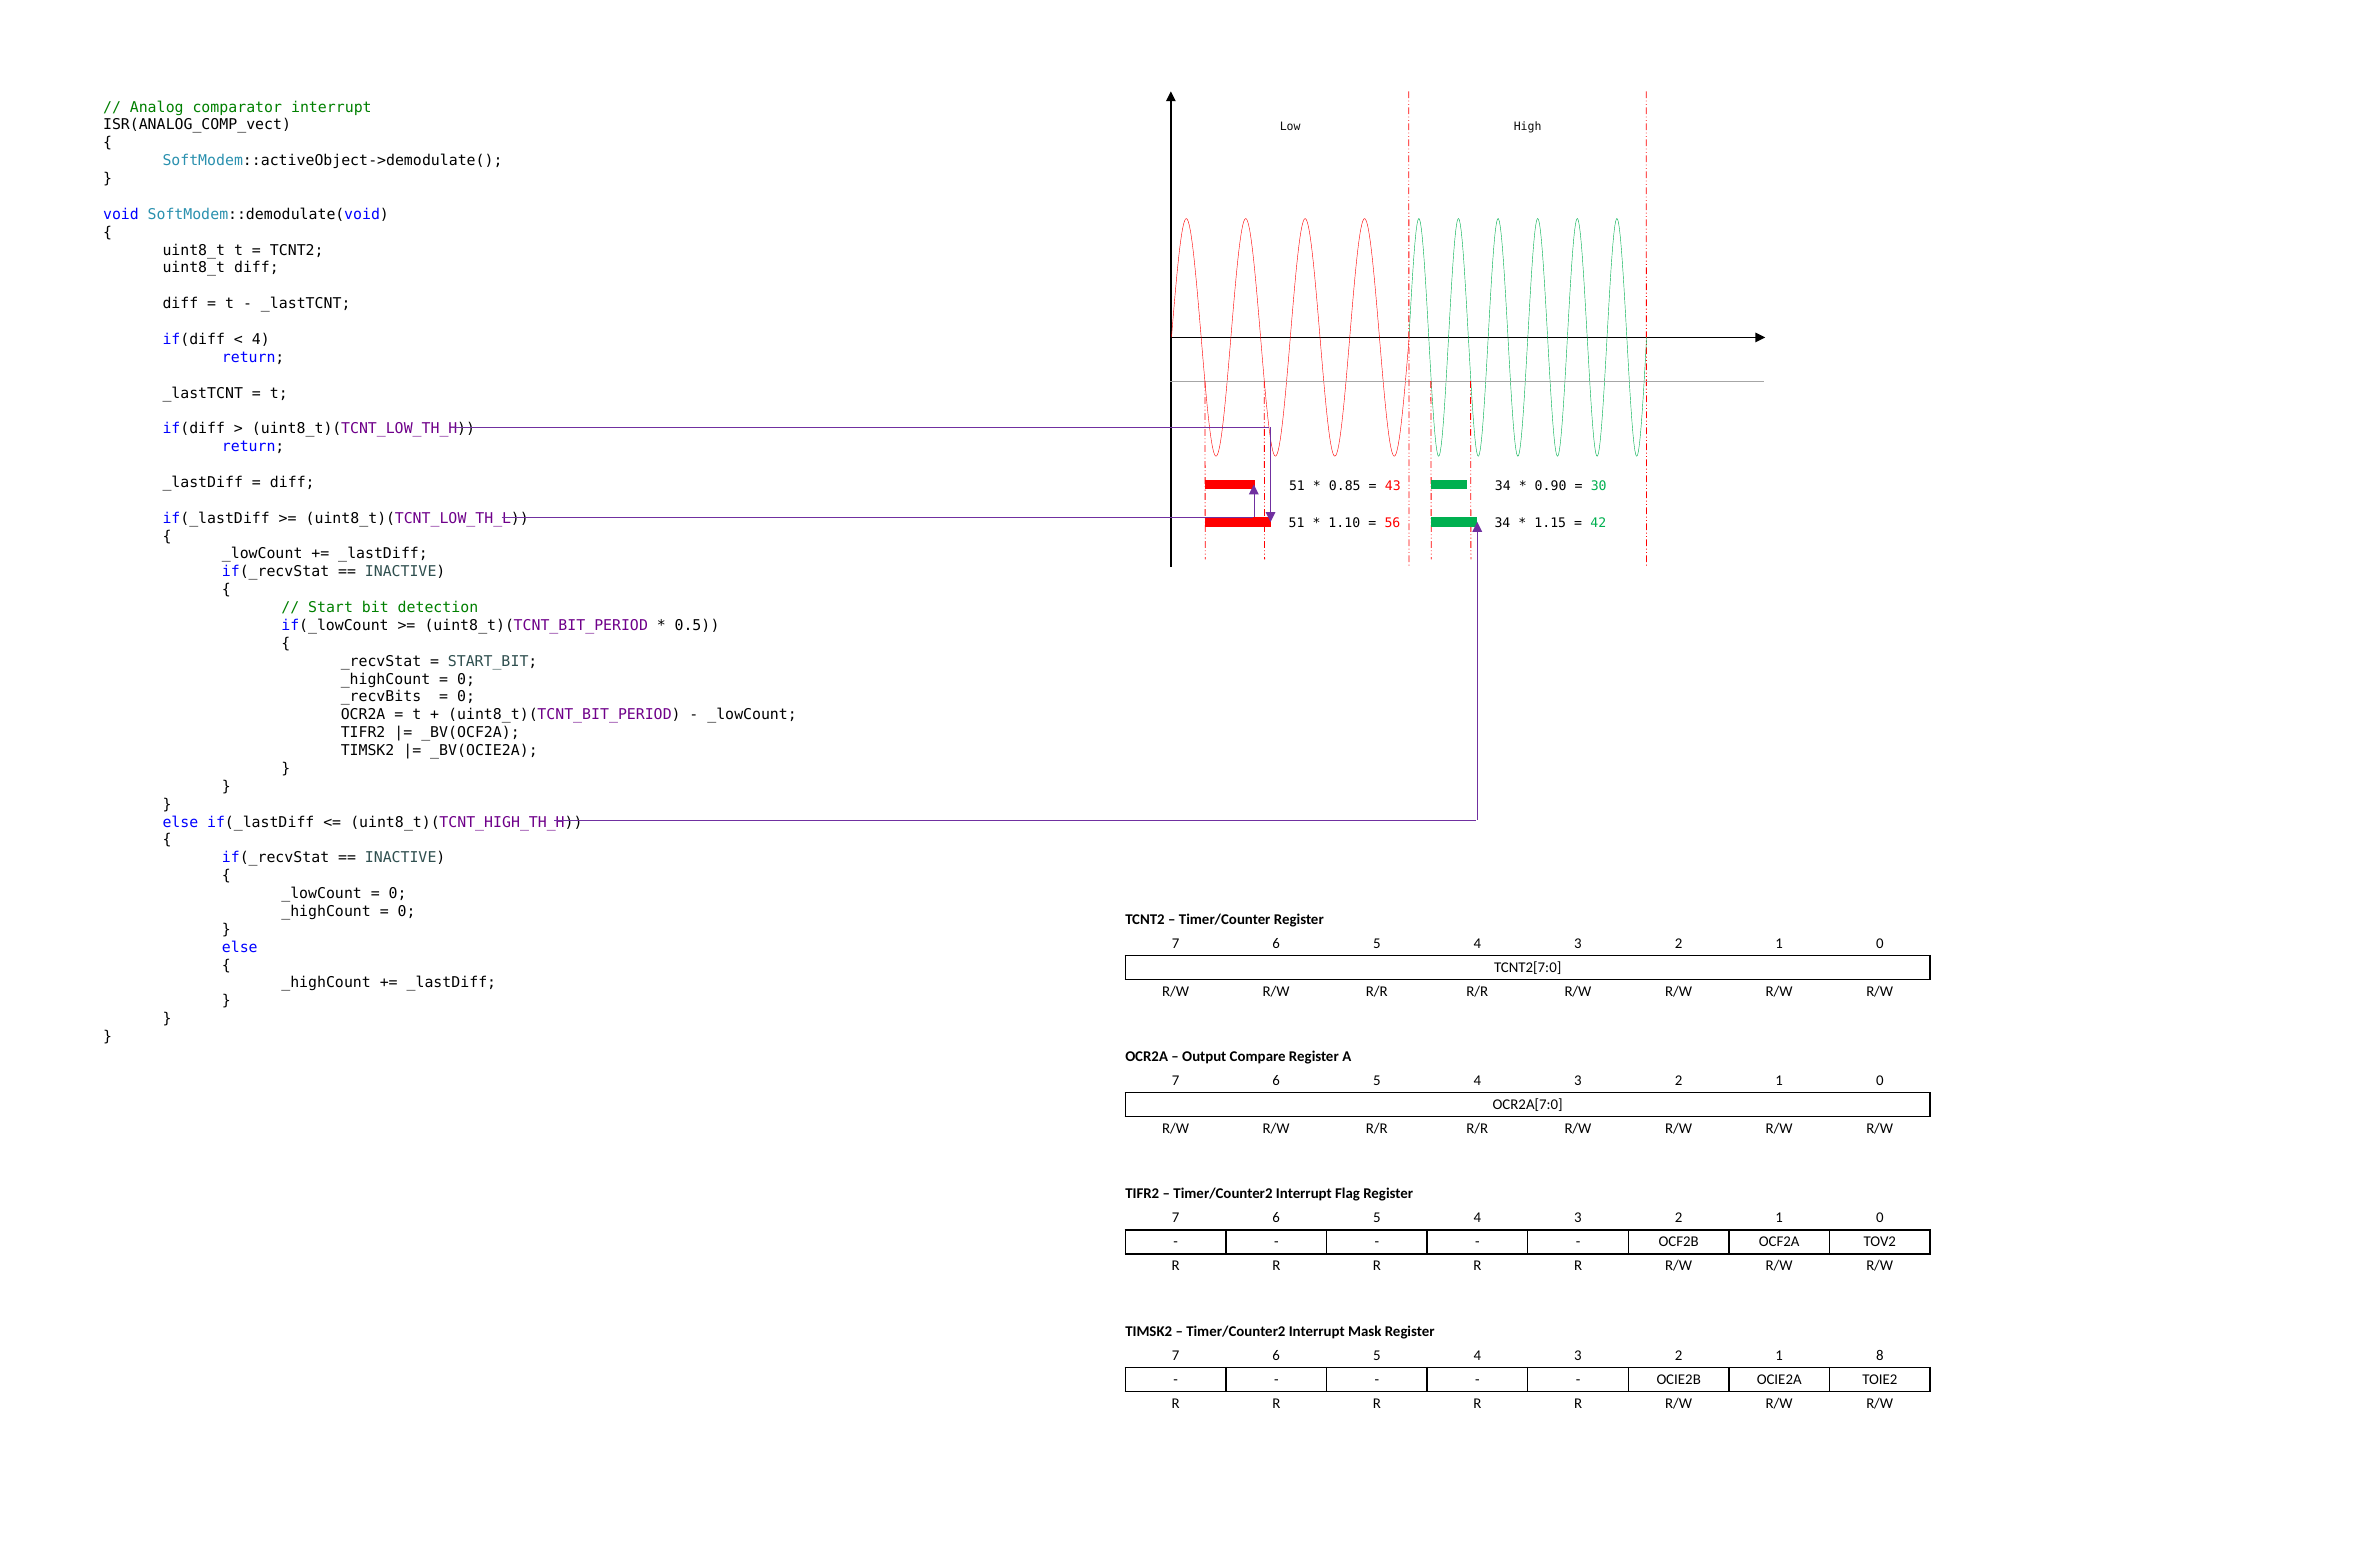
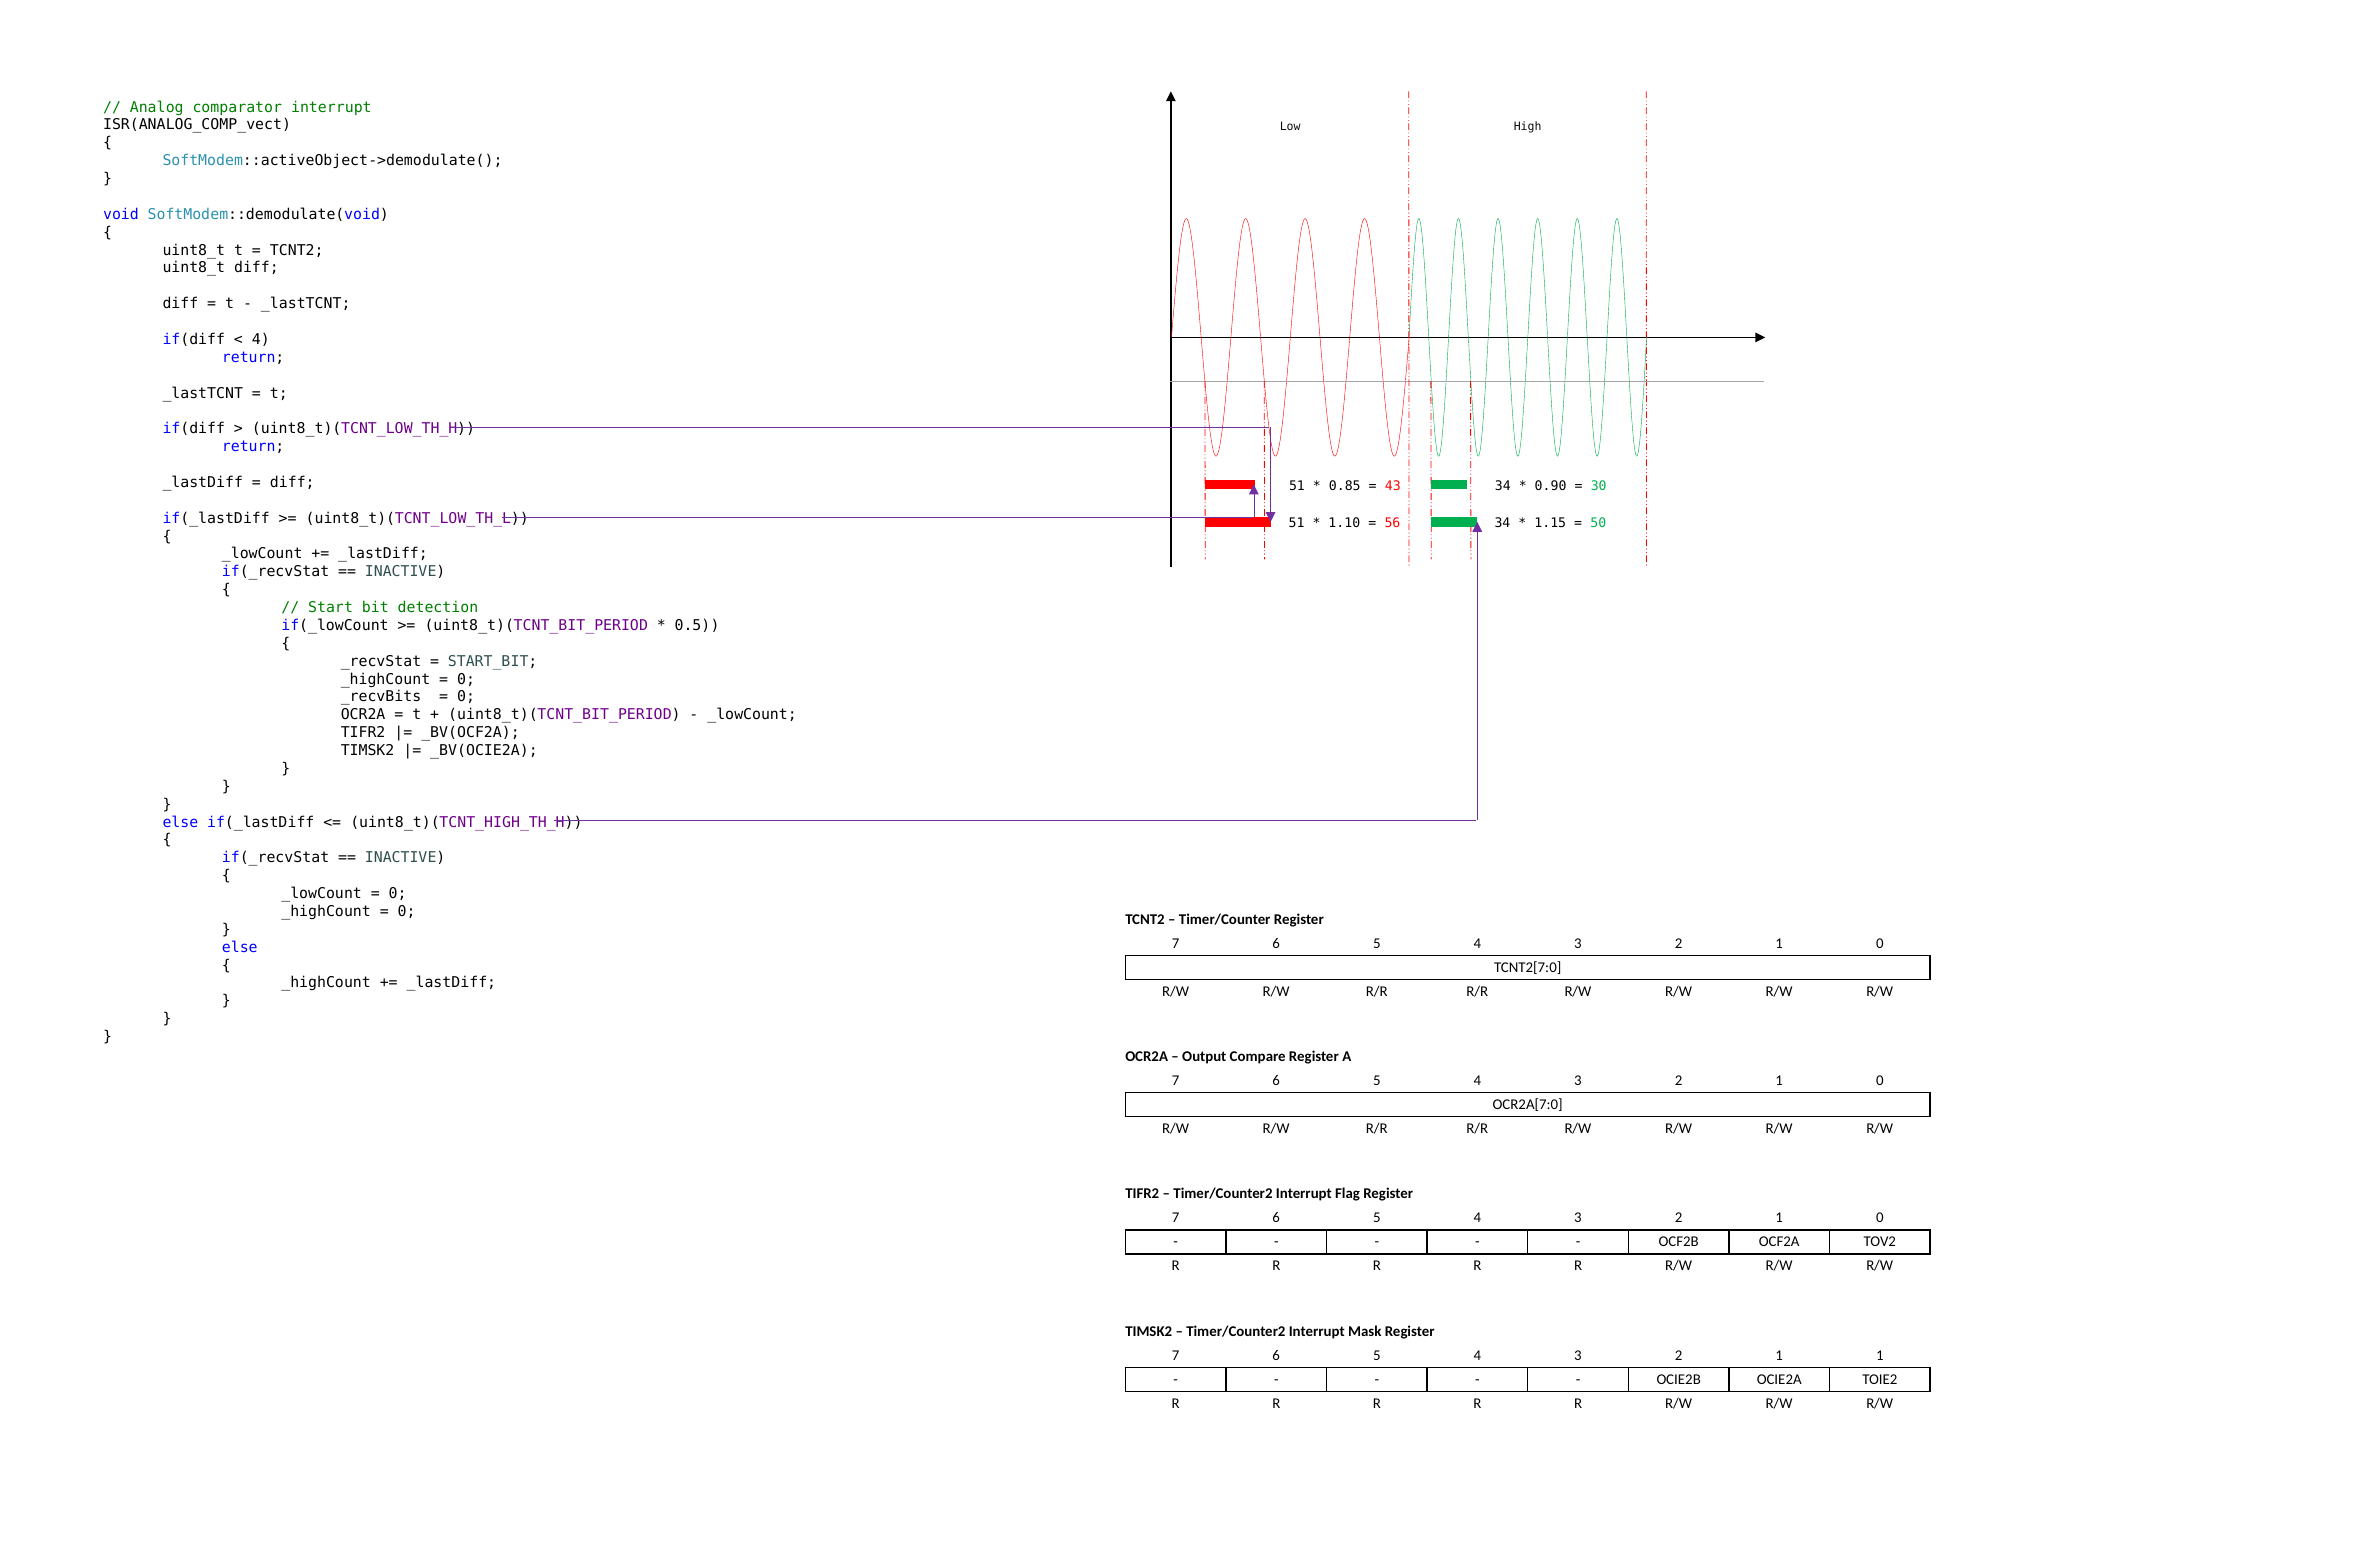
42: 42 -> 50
1 8: 8 -> 1
